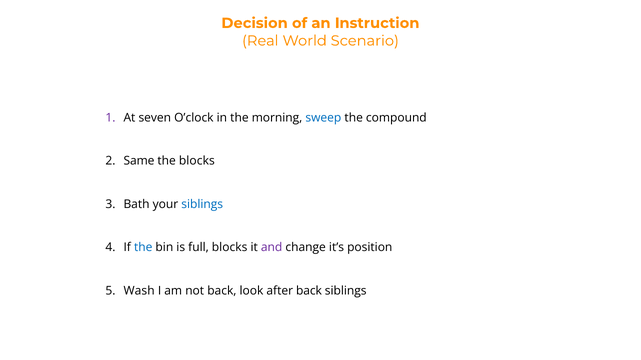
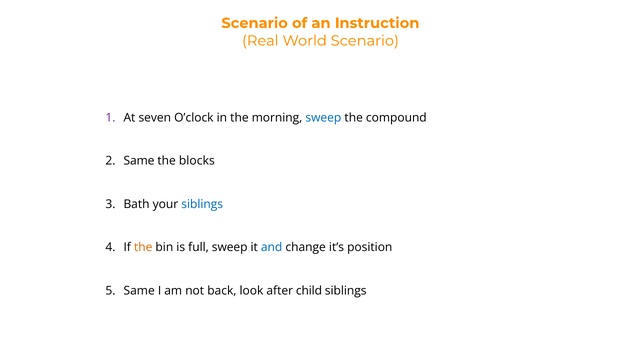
Decision at (255, 23): Decision -> Scenario
the at (143, 248) colour: blue -> orange
full blocks: blocks -> sweep
and colour: purple -> blue
Wash at (139, 291): Wash -> Same
after back: back -> child
